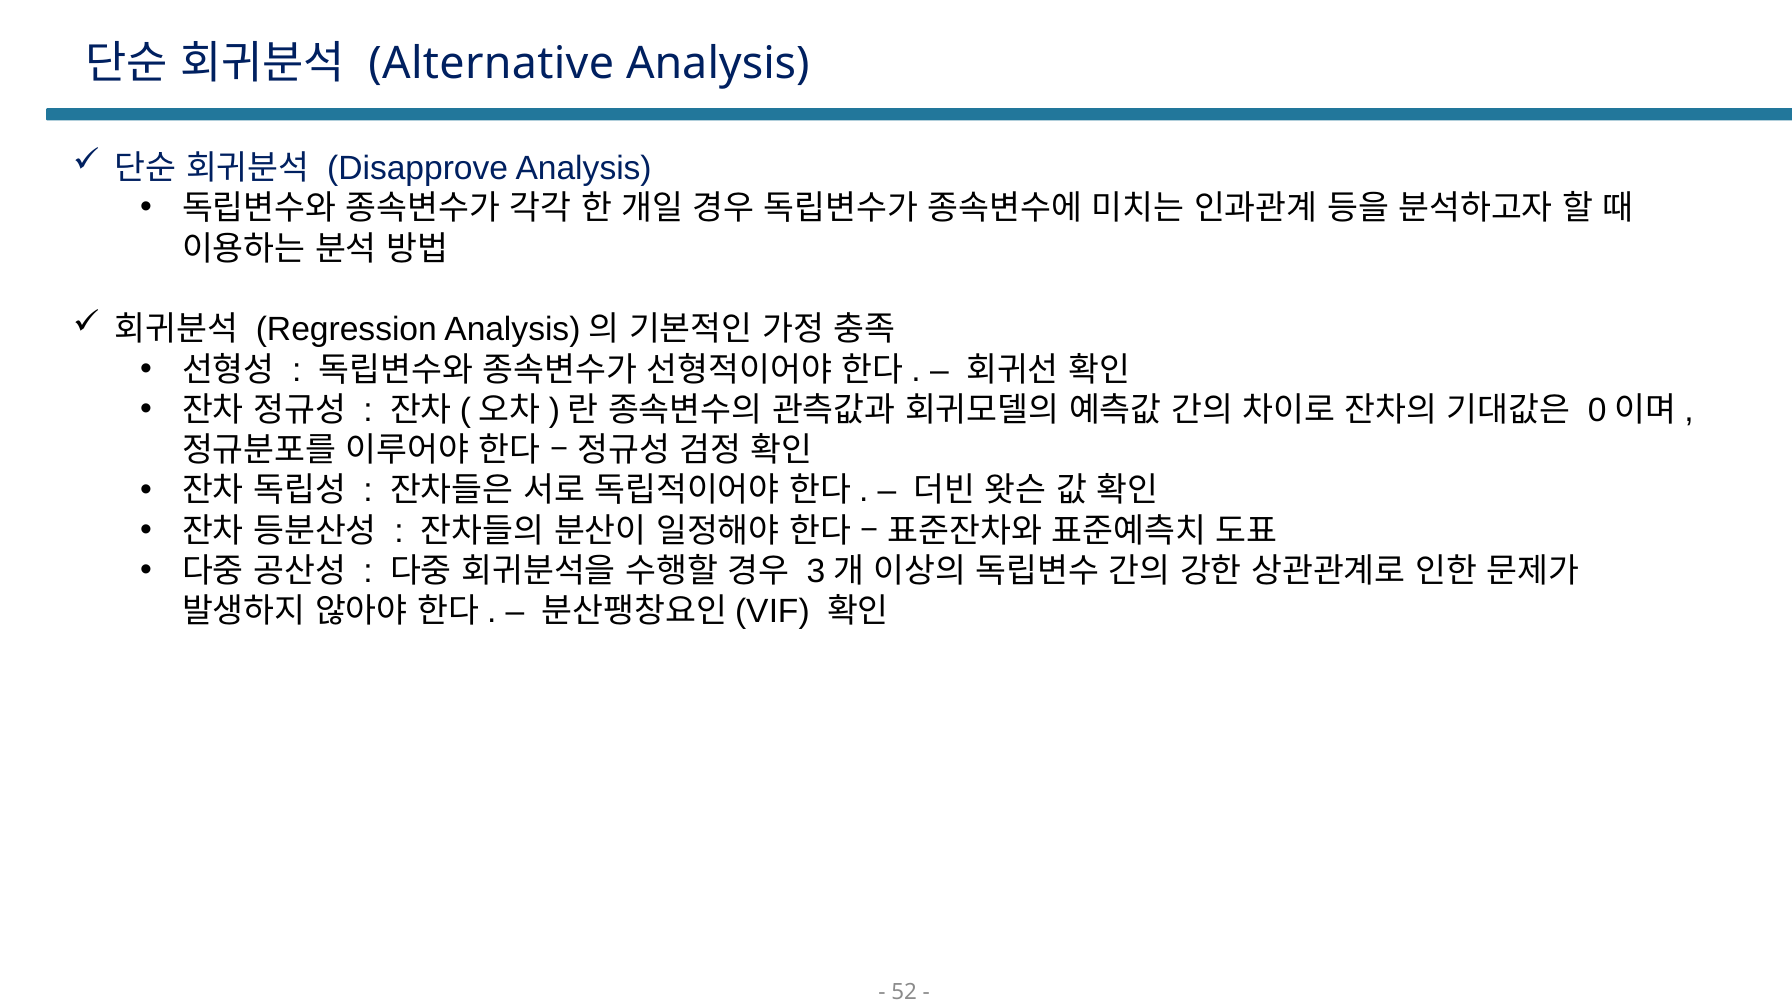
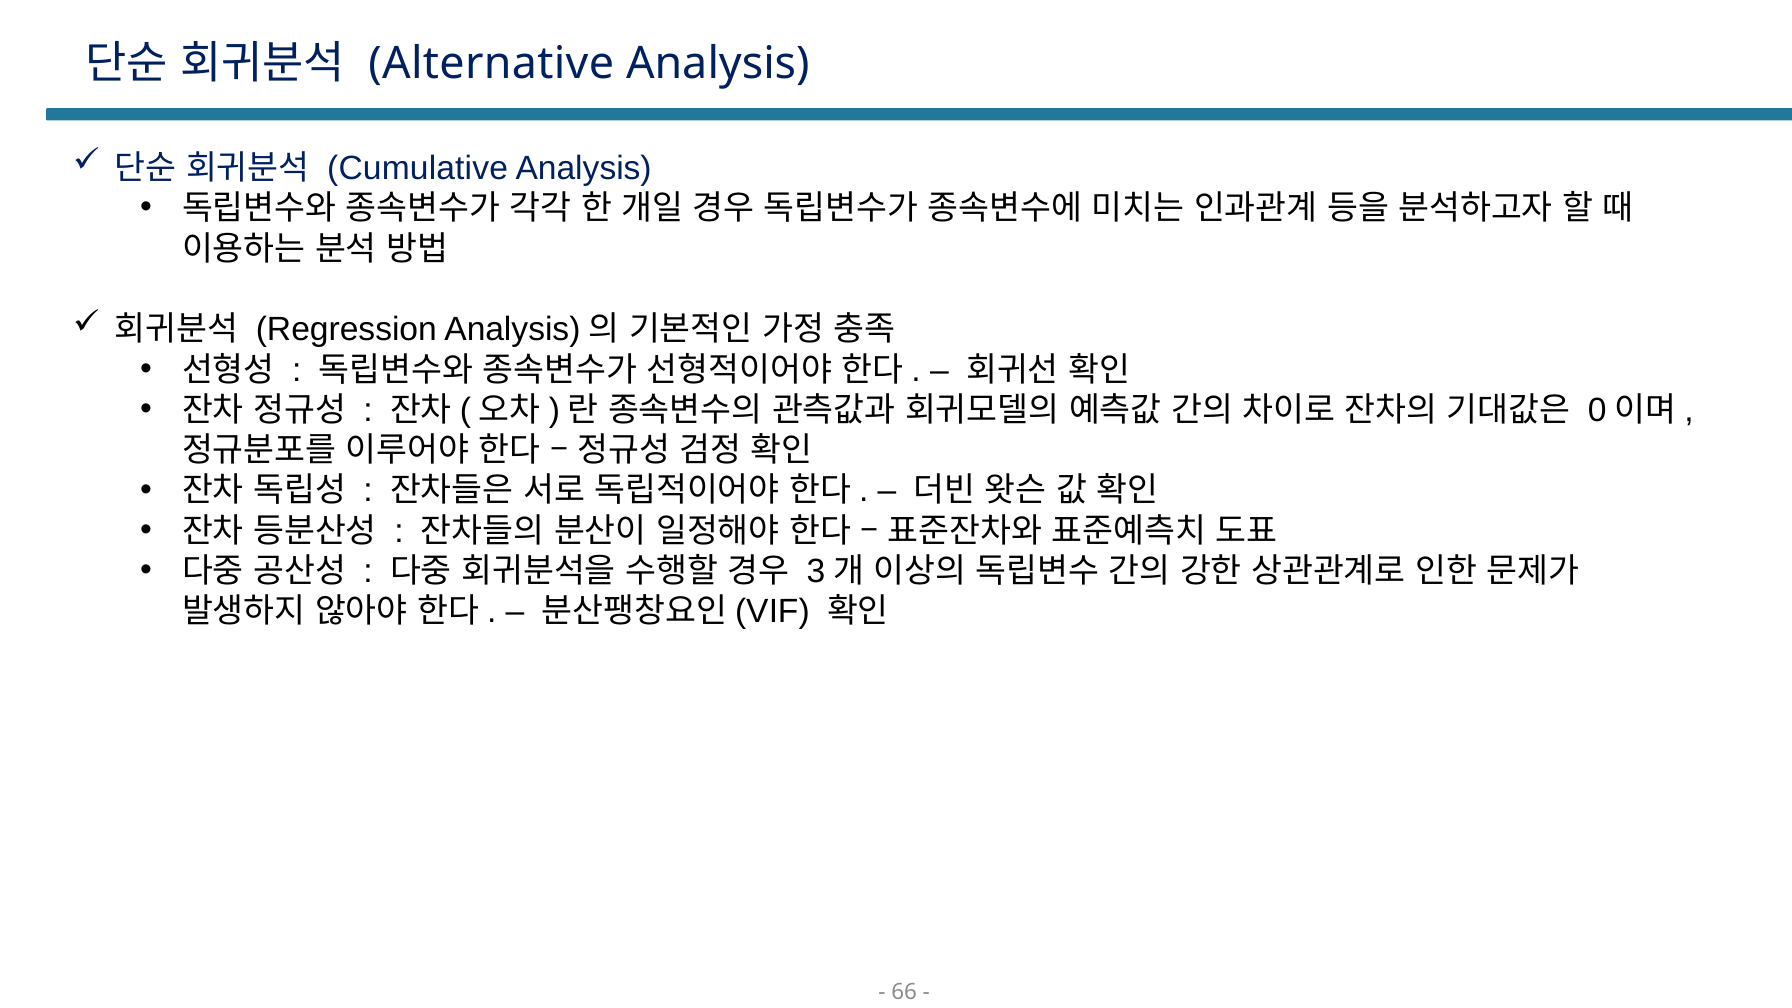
Disapprove: Disapprove -> Cumulative
52: 52 -> 66
